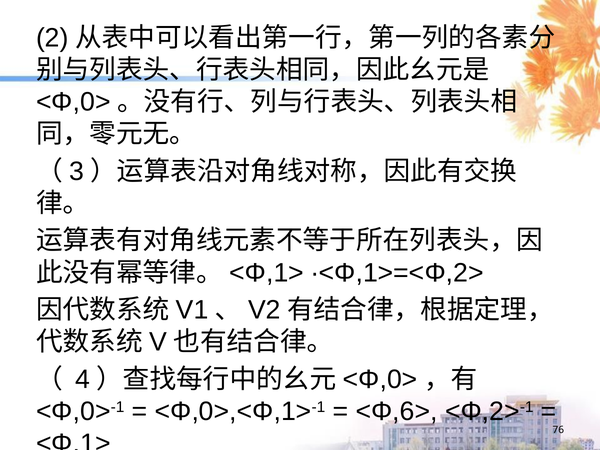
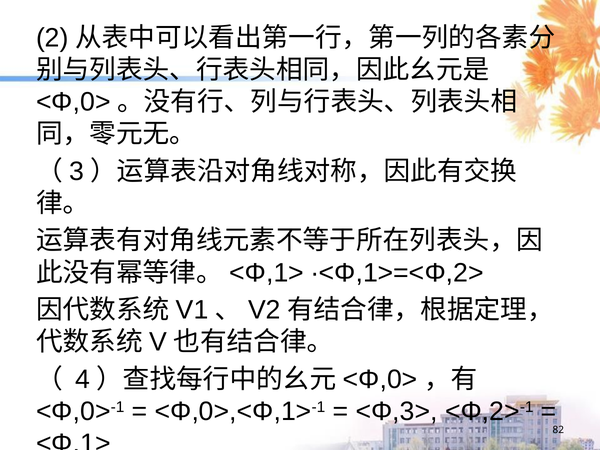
<Φ,6>: <Φ,6> -> <Φ,3>
76: 76 -> 82
